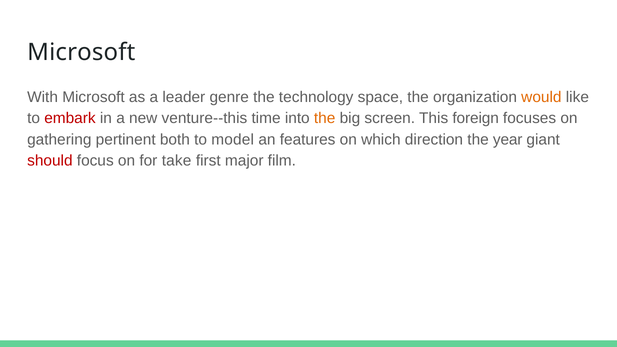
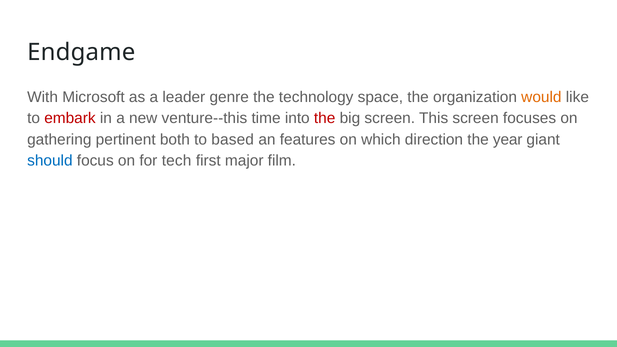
Microsoft at (81, 52): Microsoft -> Endgame
the at (325, 118) colour: orange -> red
This foreign: foreign -> screen
model: model -> based
should colour: red -> blue
take: take -> tech
